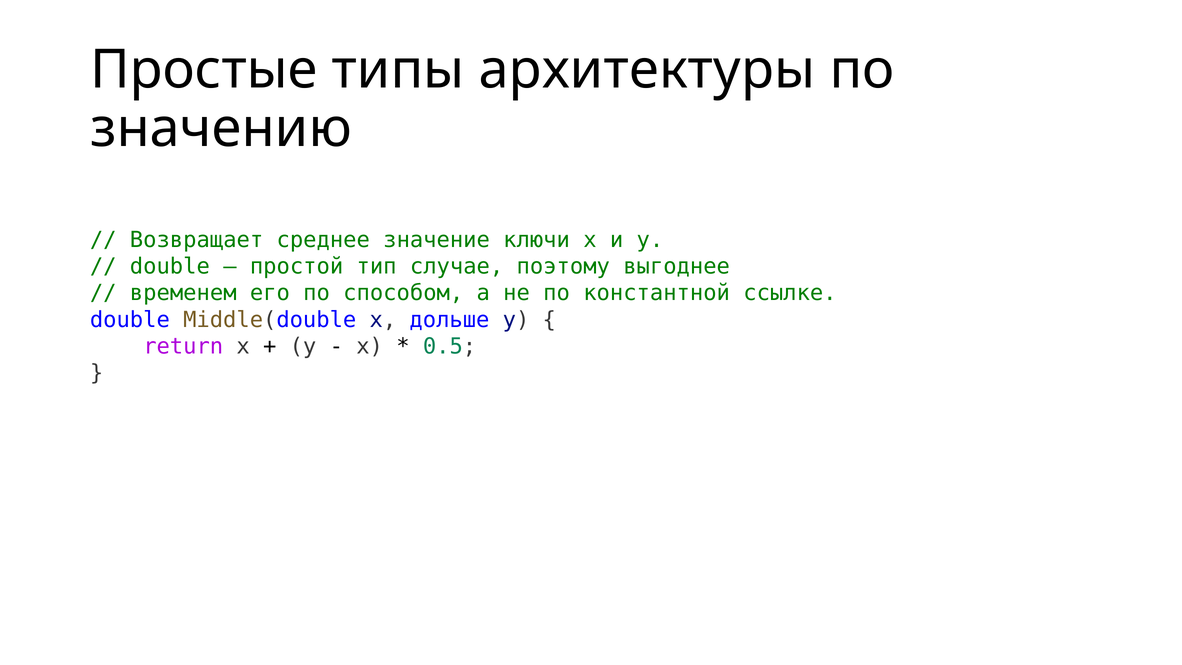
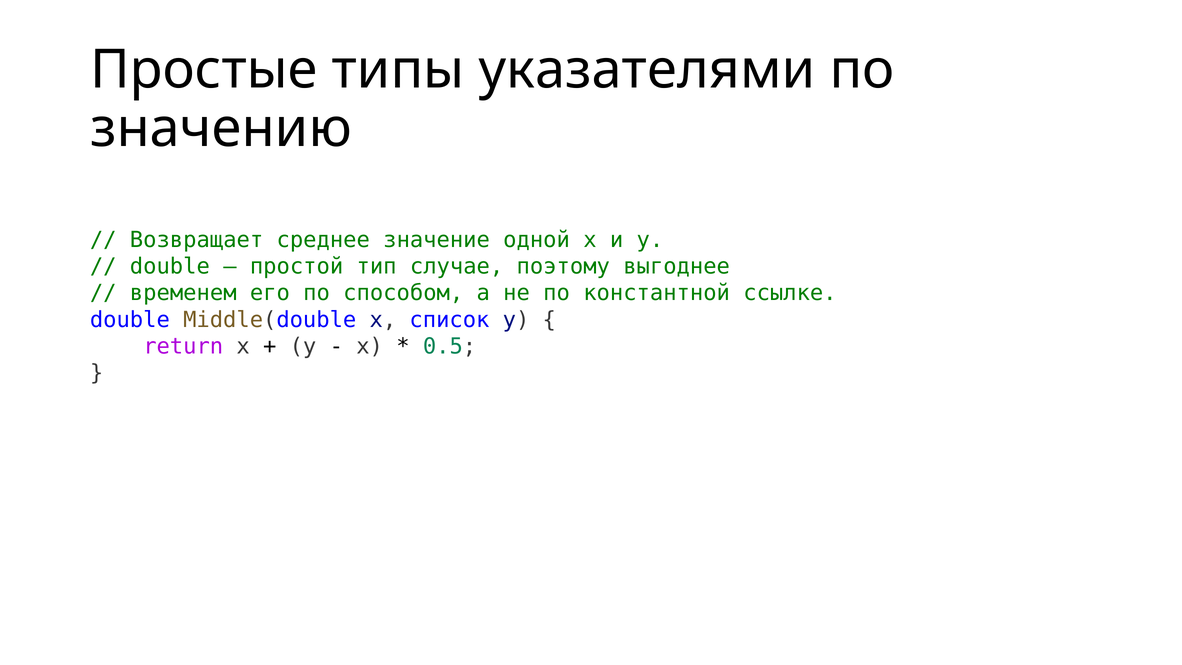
архитектуры: архитектуры -> указателями
ключи: ключи -> одной
дольше: дольше -> список
